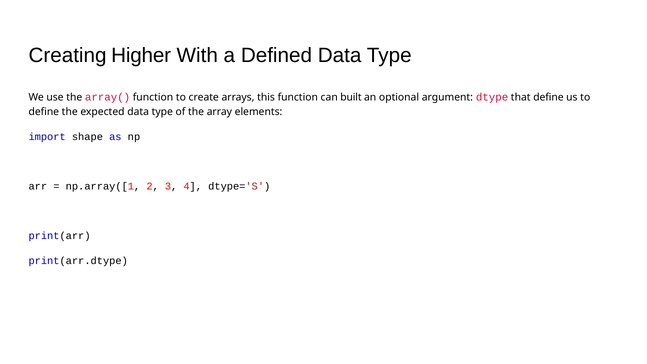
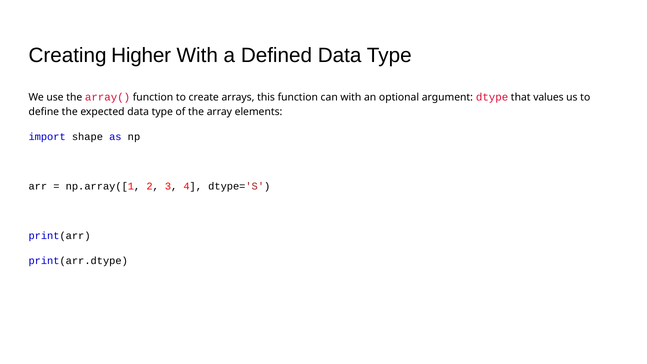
can built: built -> with
that define: define -> values
